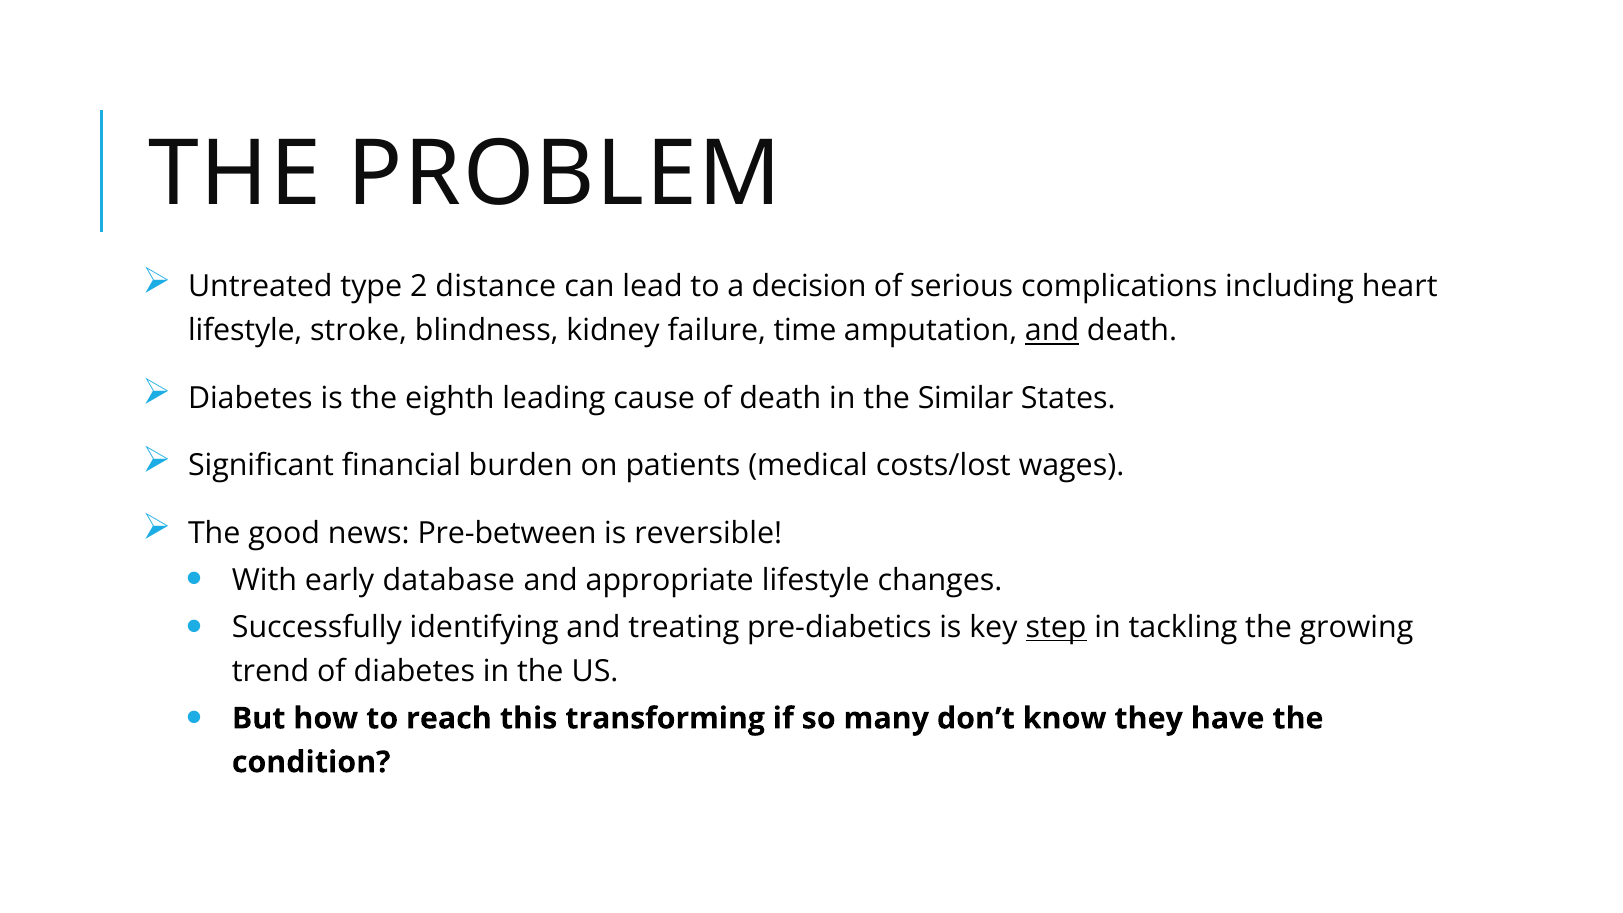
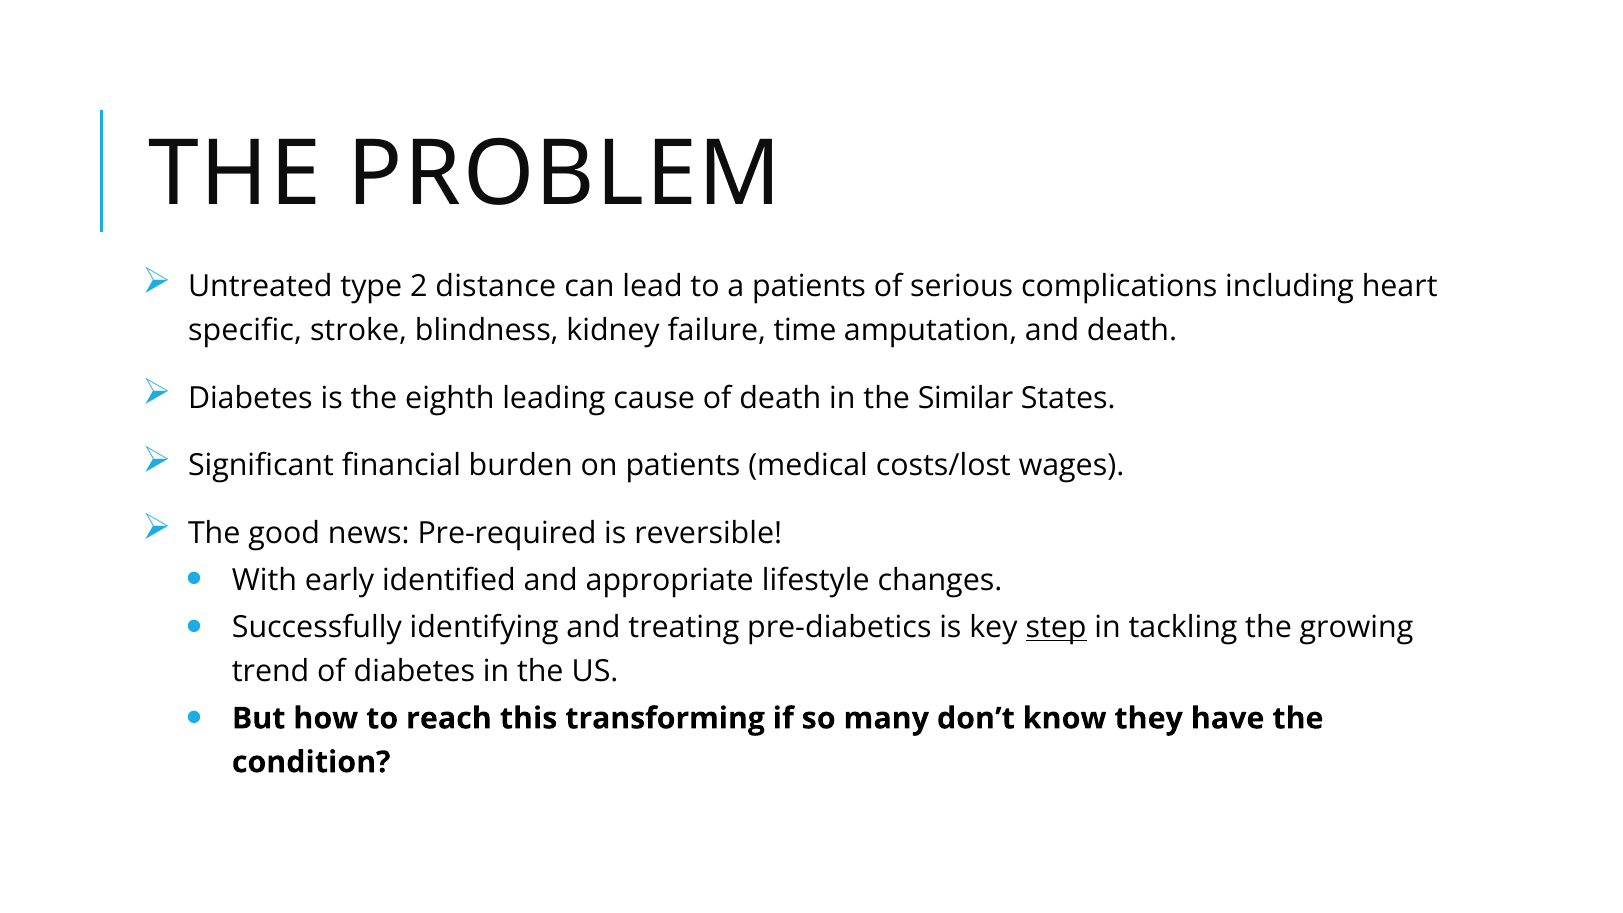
a decision: decision -> patients
lifestyle at (245, 331): lifestyle -> specific
and at (1052, 331) underline: present -> none
Pre-between: Pre-between -> Pre-required
database: database -> identified
